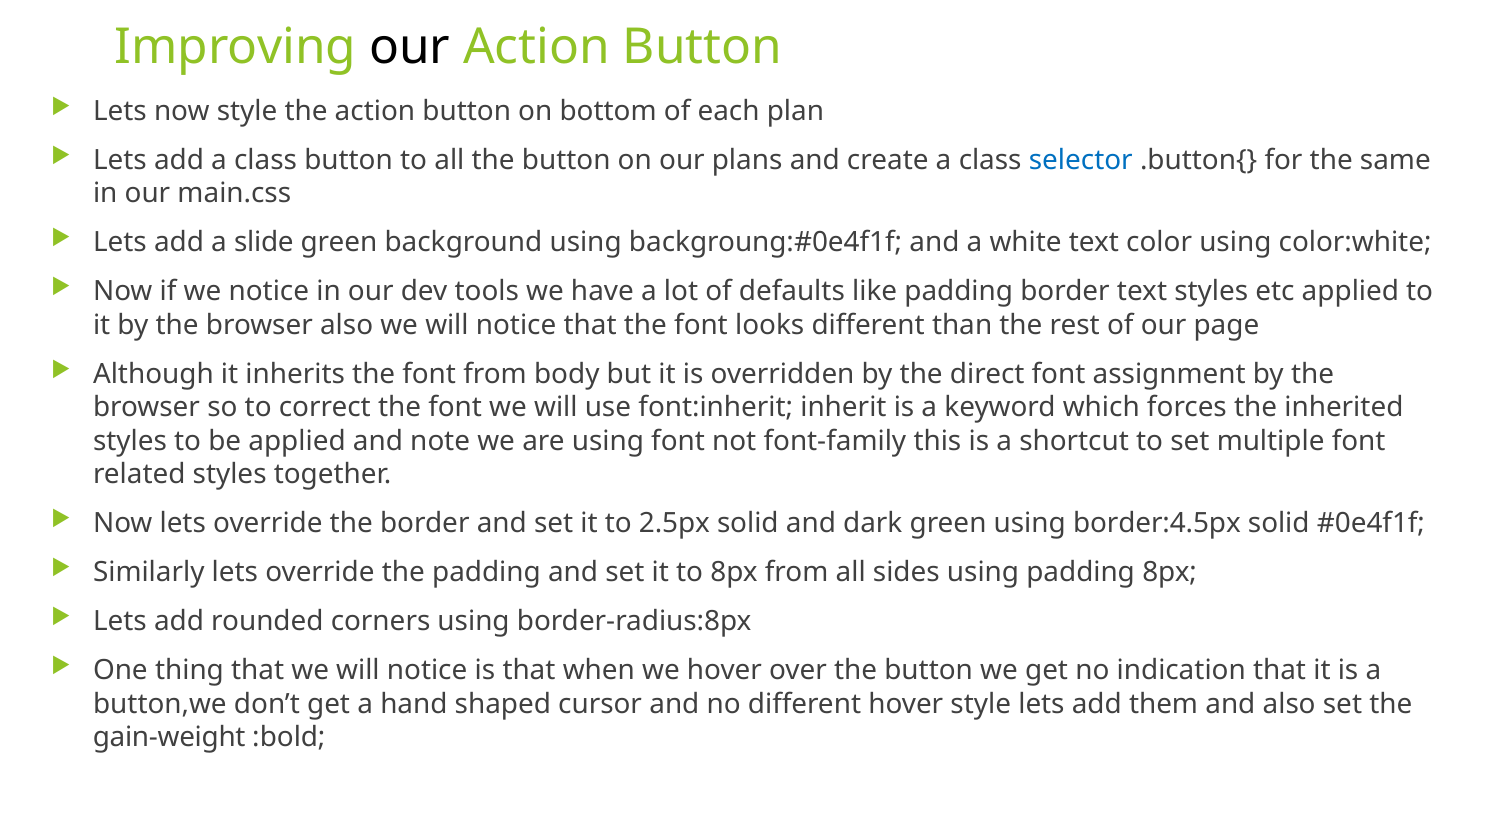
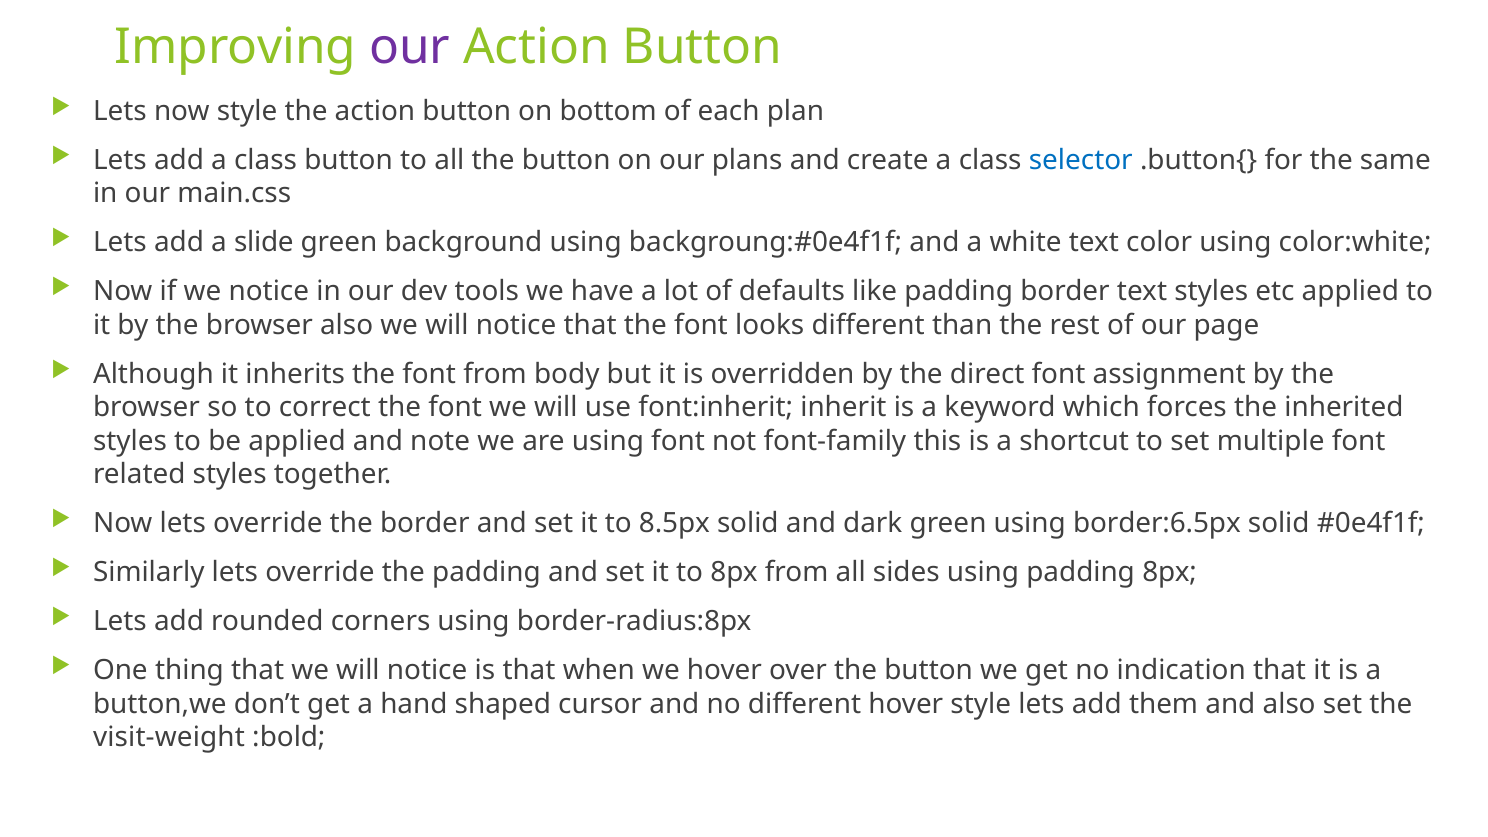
our at (410, 47) colour: black -> purple
2.5px: 2.5px -> 8.5px
border:4.5px: border:4.5px -> border:6.5px
gain-weight: gain-weight -> visit-weight
